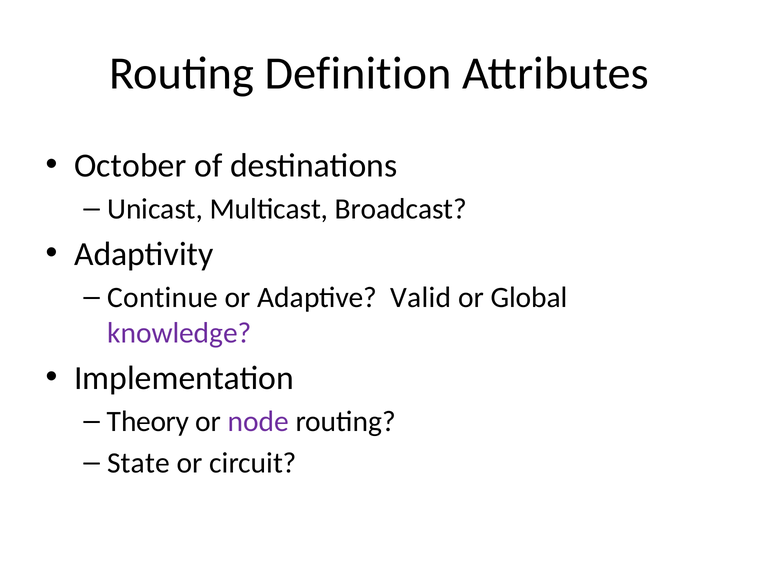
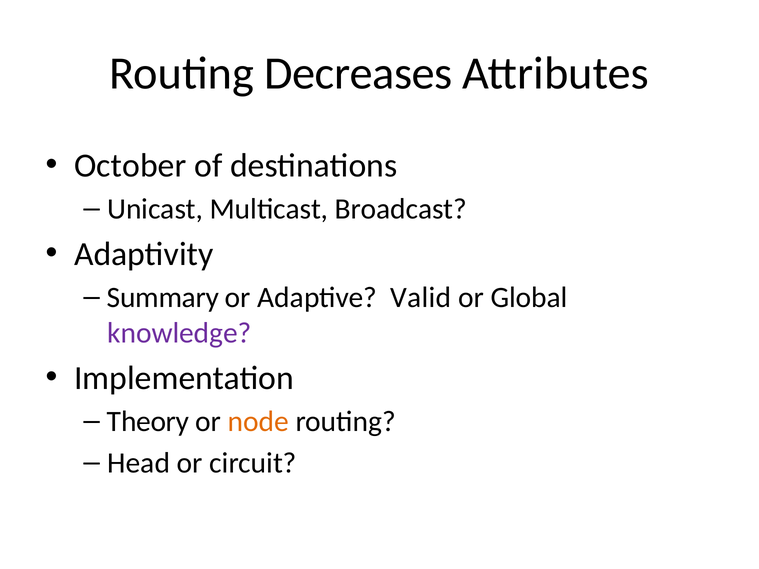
Definition: Definition -> Decreases
Continue: Continue -> Summary
node colour: purple -> orange
State: State -> Head
